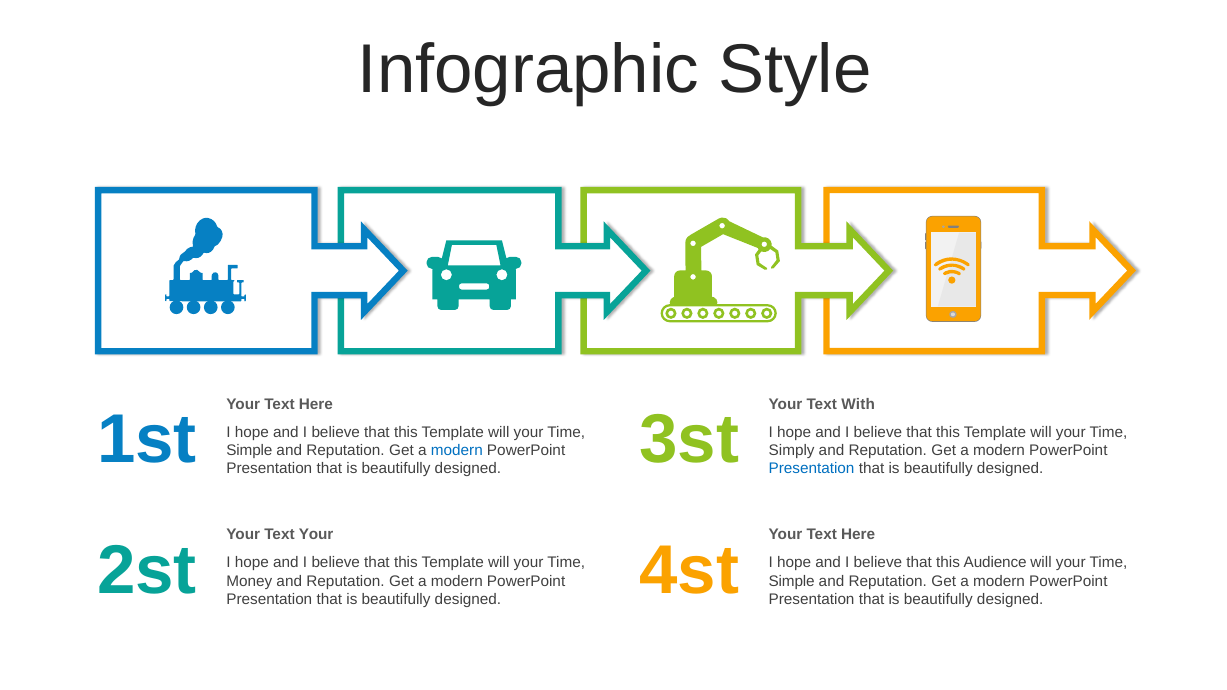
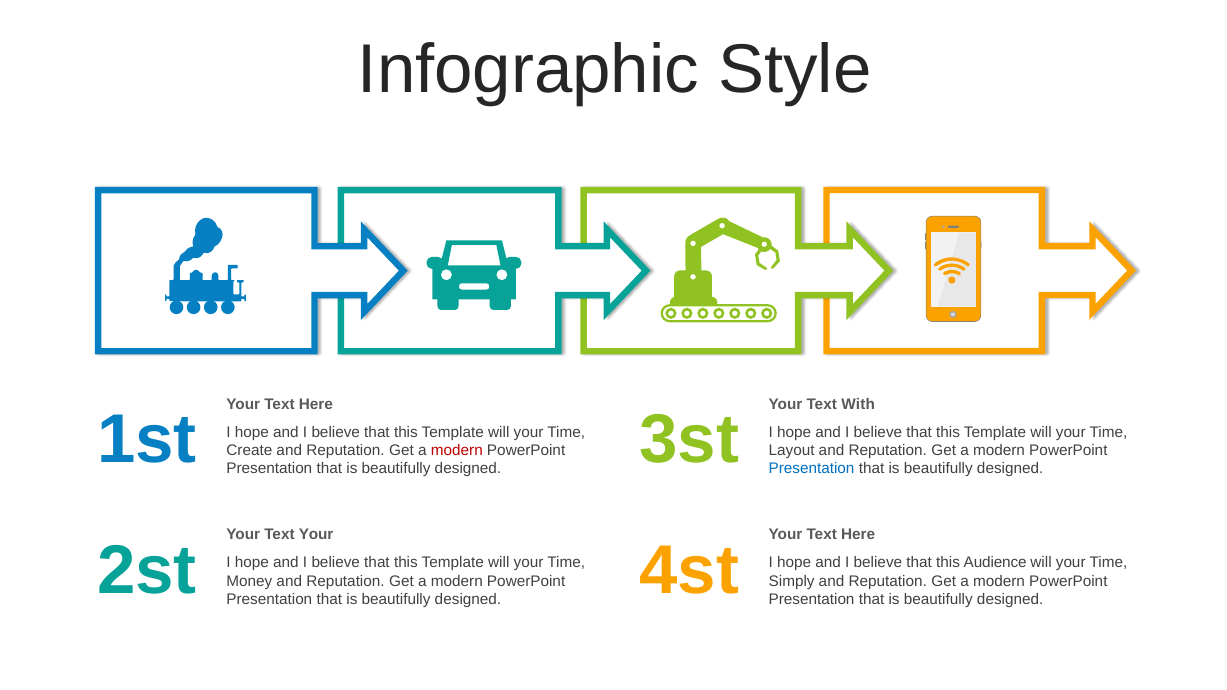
Simple at (249, 451): Simple -> Create
modern at (457, 451) colour: blue -> red
Simply: Simply -> Layout
Simple at (792, 581): Simple -> Simply
